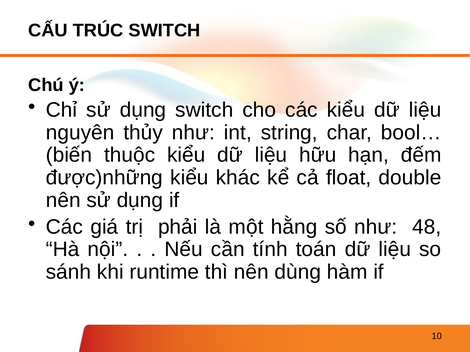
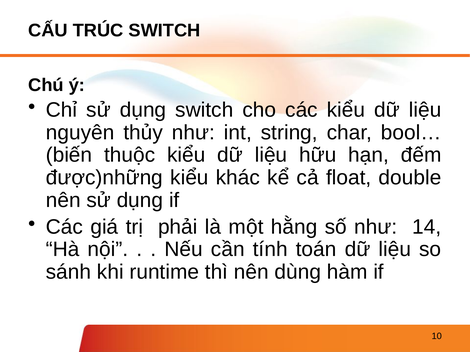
48: 48 -> 14
